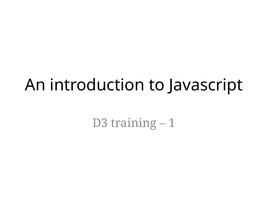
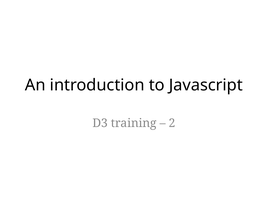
1: 1 -> 2
